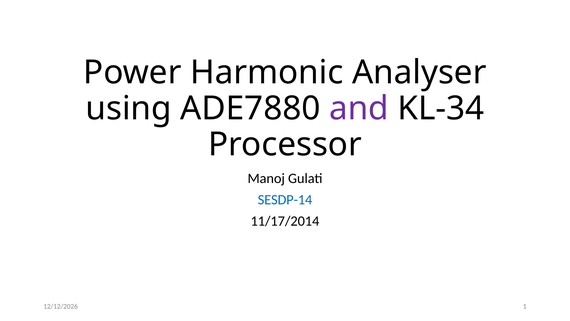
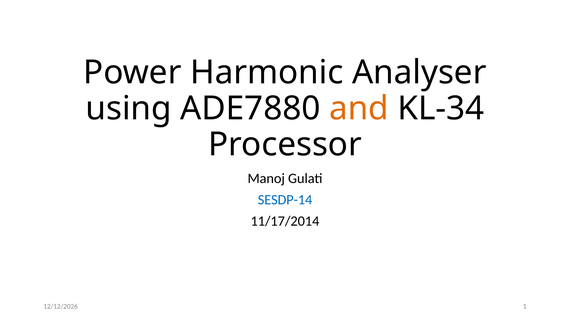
and colour: purple -> orange
